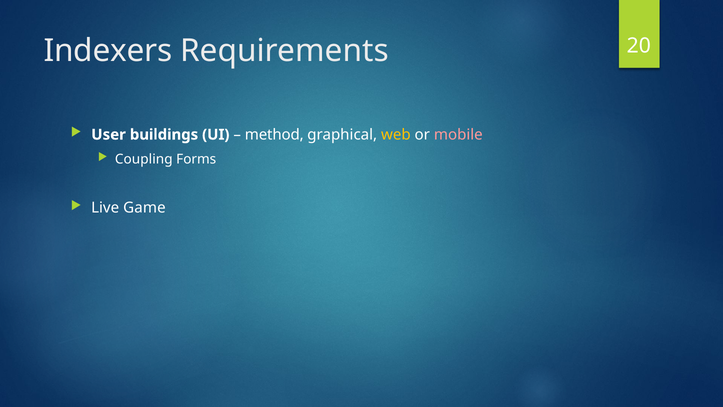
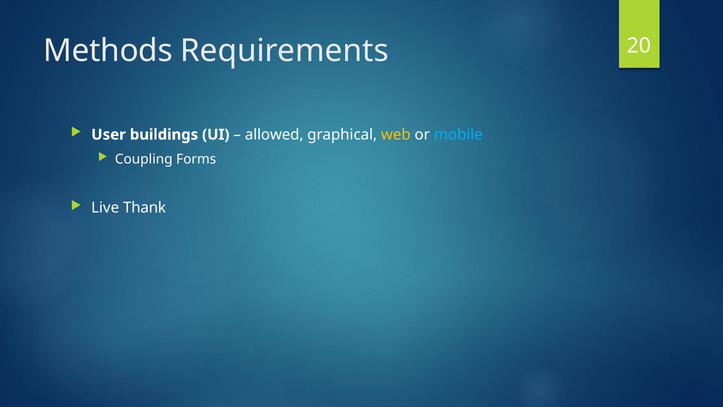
Indexers: Indexers -> Methods
method: method -> allowed
mobile colour: pink -> light blue
Game: Game -> Thank
